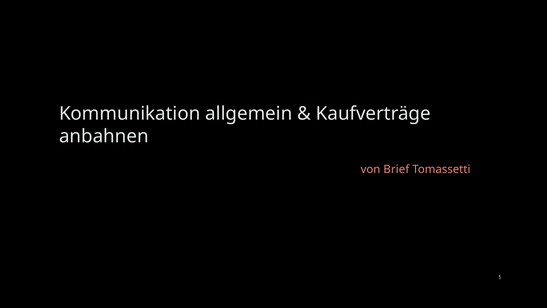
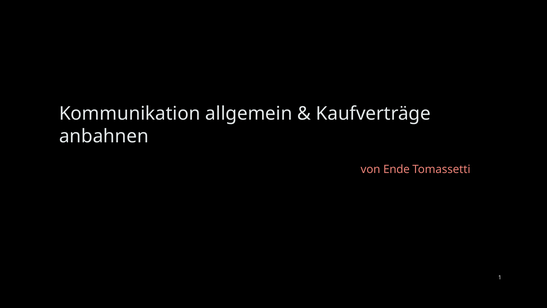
Brief: Brief -> Ende
